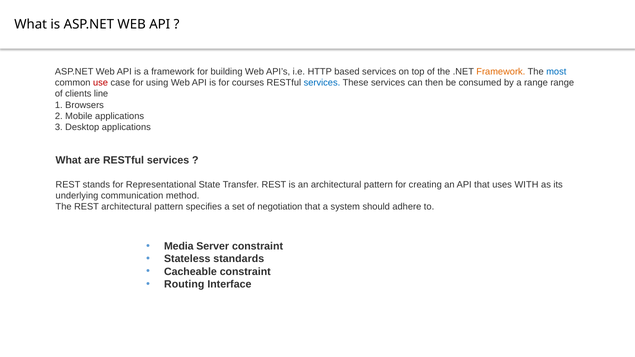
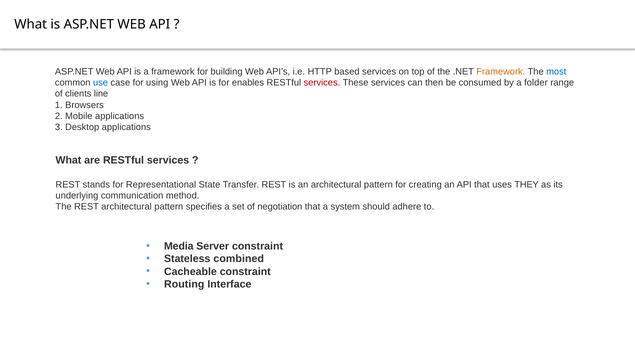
use colour: red -> blue
courses: courses -> enables
services at (322, 83) colour: blue -> red
a range: range -> folder
WITH: WITH -> THEY
standards: standards -> combined
